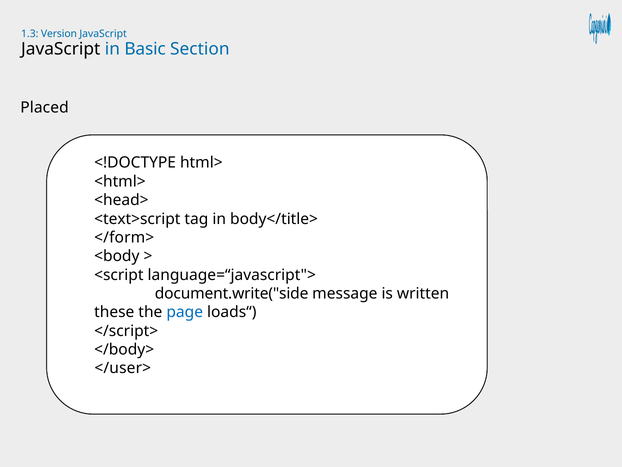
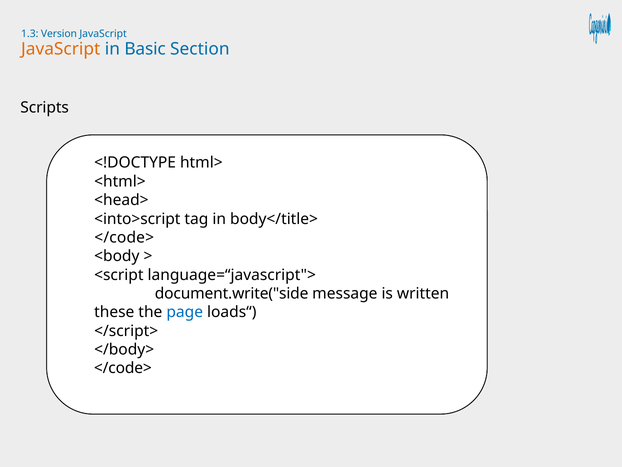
JavaScript at (61, 49) colour: black -> orange
Placed: Placed -> Scripts
<text>script: <text>script -> <into>script
</form> at (124, 237): </form> -> </code>
</user> at (123, 368): </user> -> </code>
